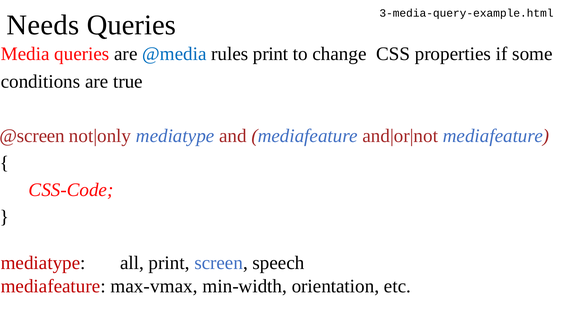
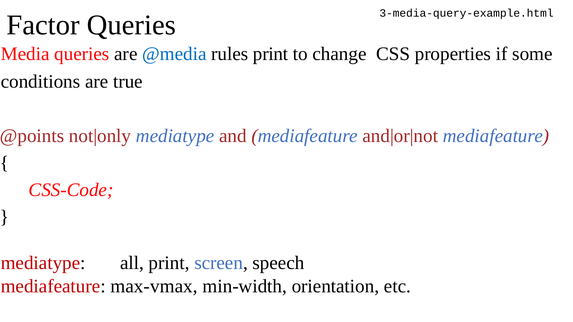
Needs: Needs -> Factor
@screen: @screen -> @points
